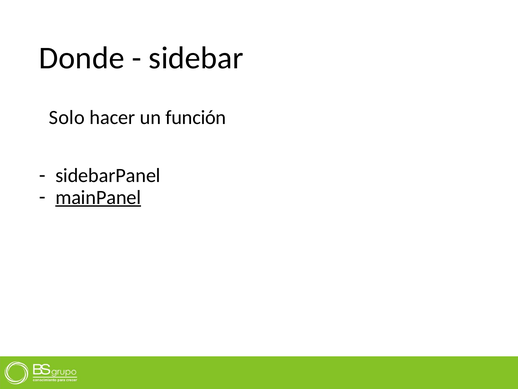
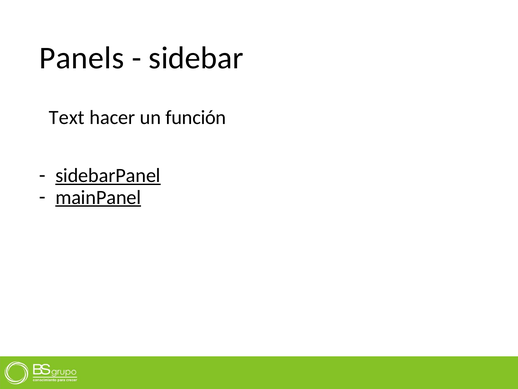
Donde: Donde -> Panels
Solo: Solo -> Text
sidebarPanel underline: none -> present
